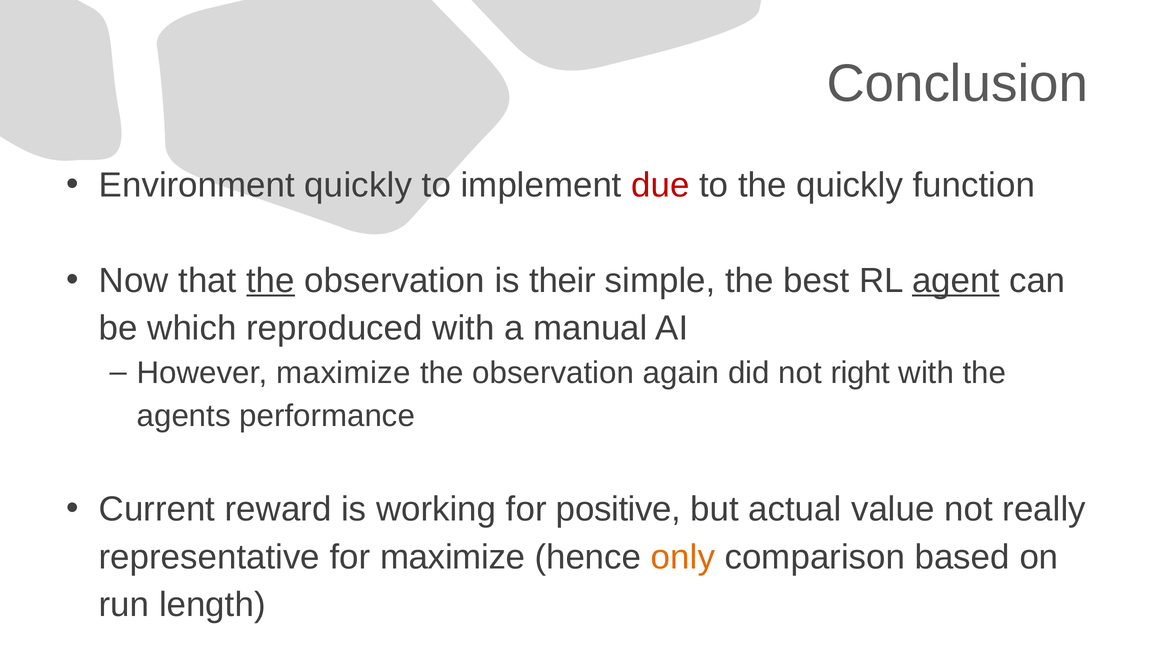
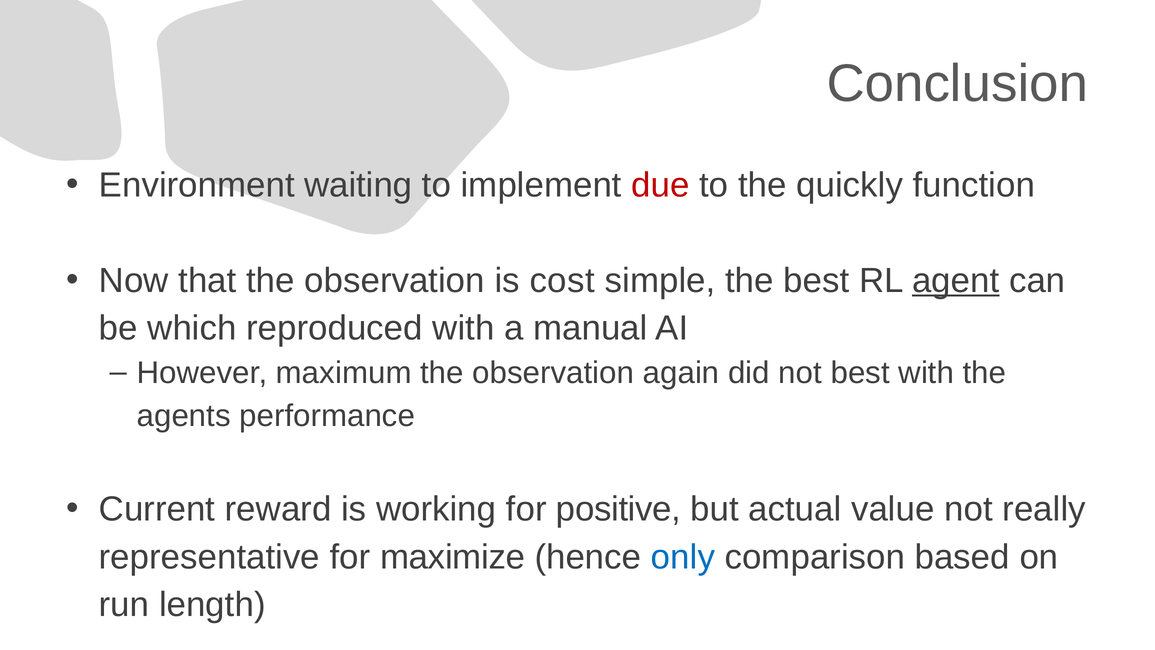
Environment quickly: quickly -> waiting
the at (271, 281) underline: present -> none
their: their -> cost
However maximize: maximize -> maximum
not right: right -> best
only colour: orange -> blue
